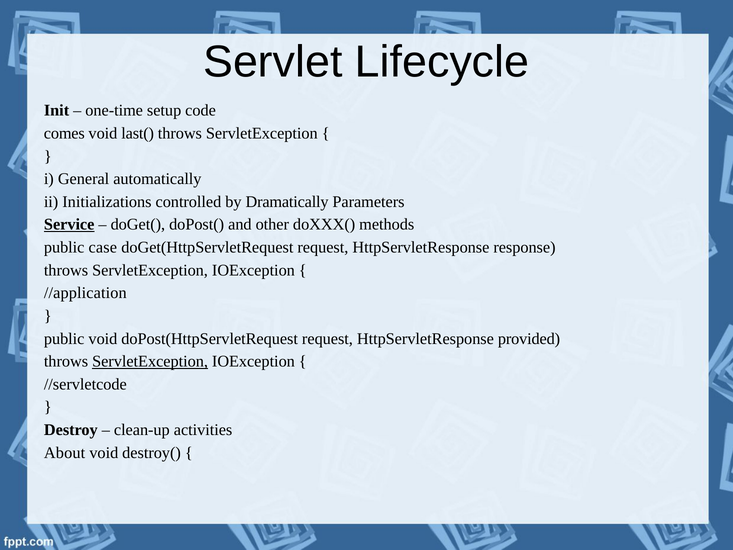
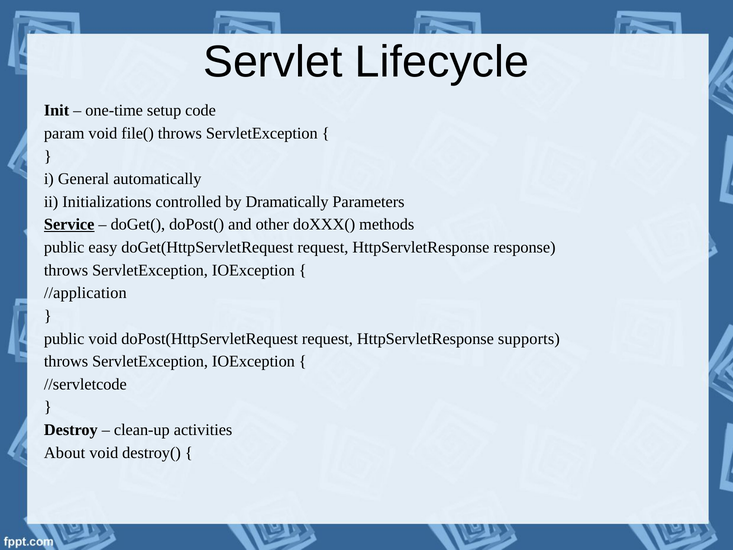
comes: comes -> param
last(: last( -> file(
case: case -> easy
provided: provided -> supports
ServletException at (150, 361) underline: present -> none
